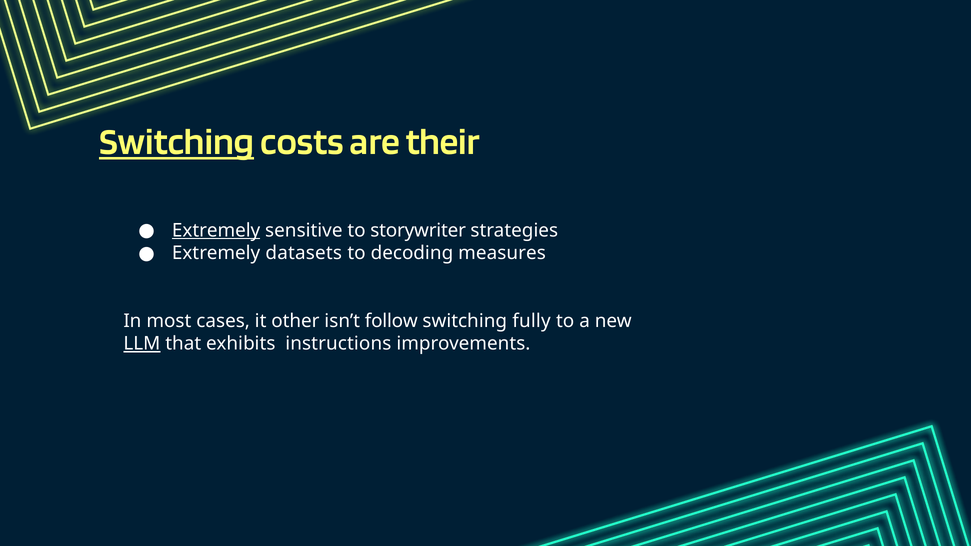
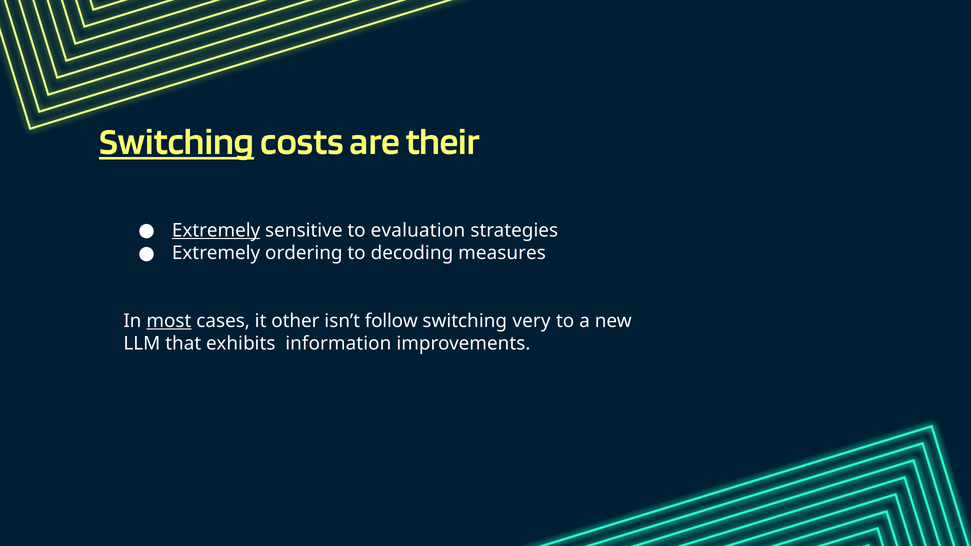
storywriter: storywriter -> evaluation
datasets: datasets -> ordering
most underline: none -> present
fully: fully -> very
LLM underline: present -> none
instructions: instructions -> information
